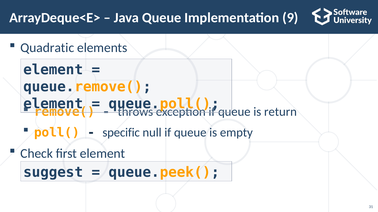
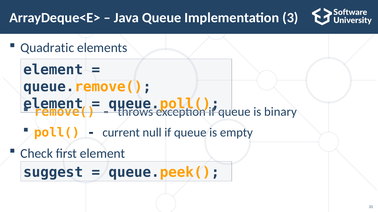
9: 9 -> 3
return: return -> binary
specific: specific -> current
